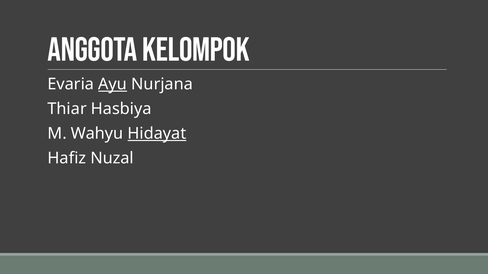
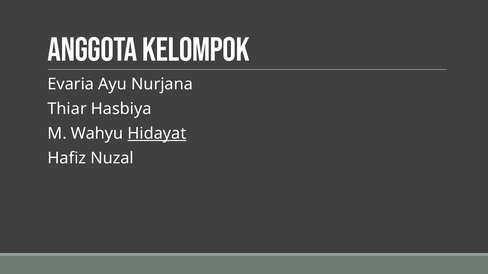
Ayu underline: present -> none
